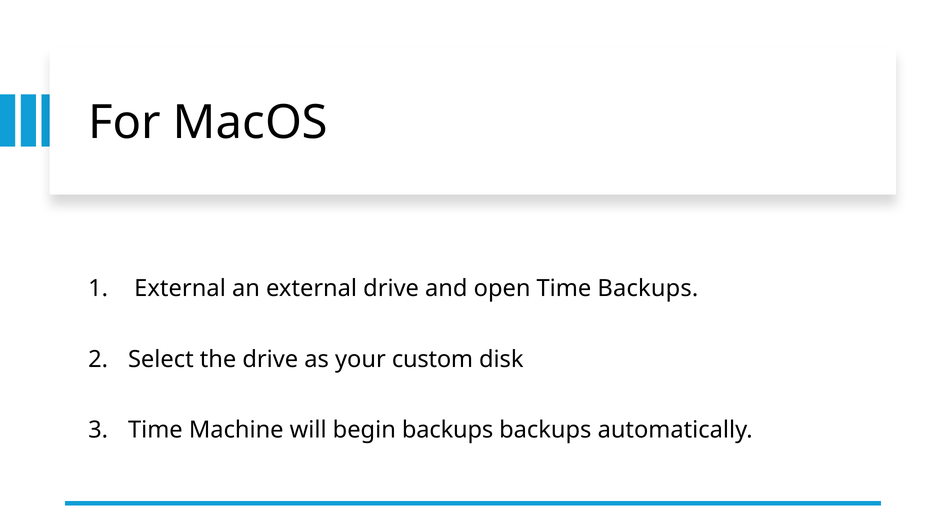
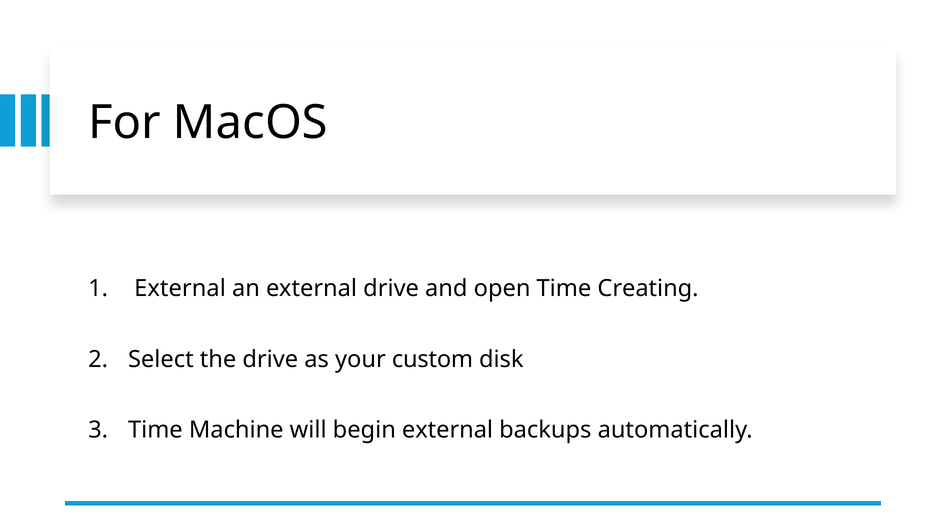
Time Backups: Backups -> Creating
begin backups: backups -> external
